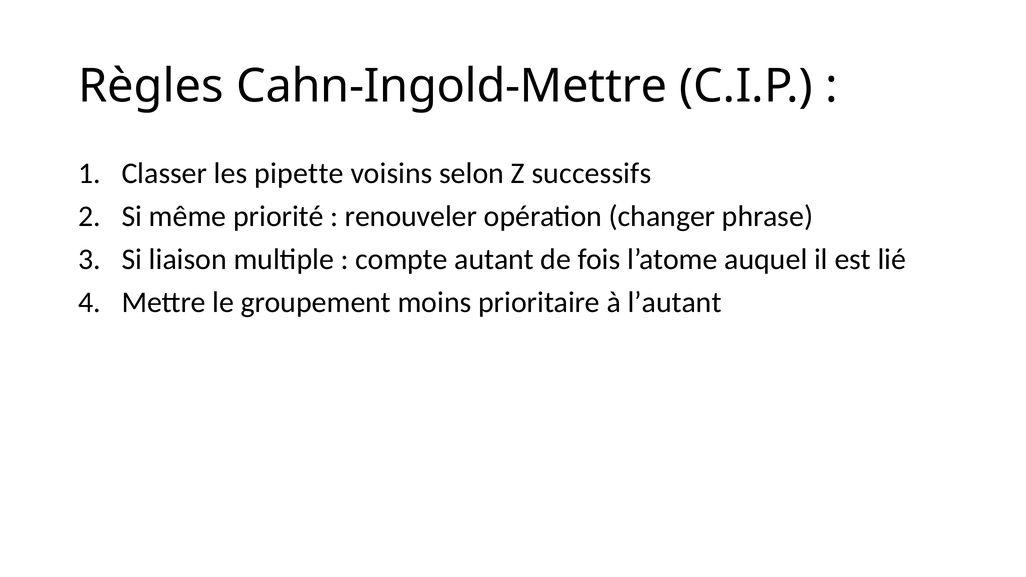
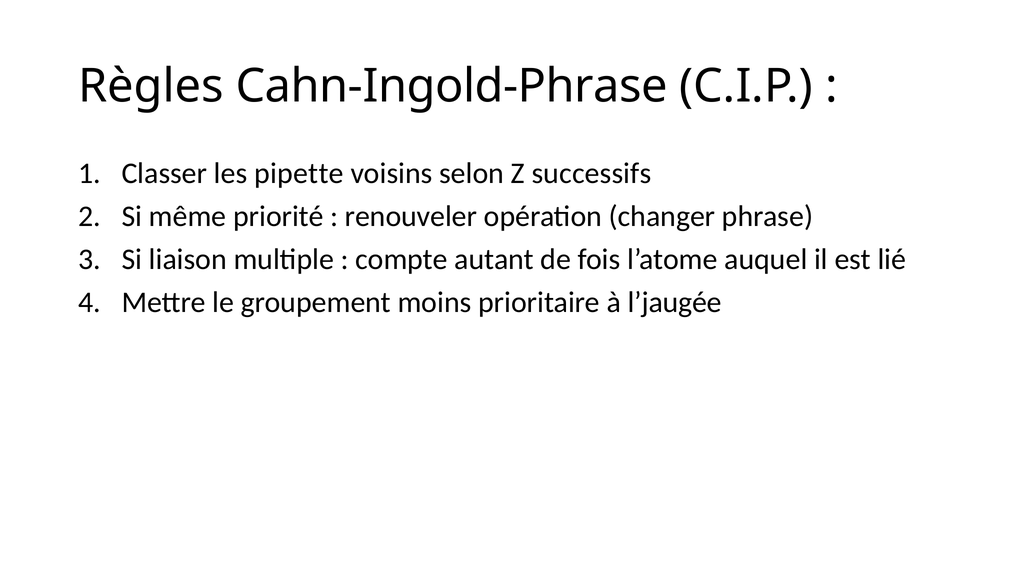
Cahn-Ingold-Mettre: Cahn-Ingold-Mettre -> Cahn-Ingold-Phrase
l’autant: l’autant -> l’jaugée
